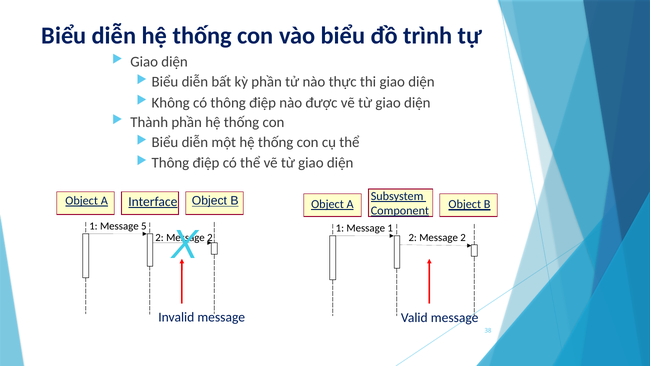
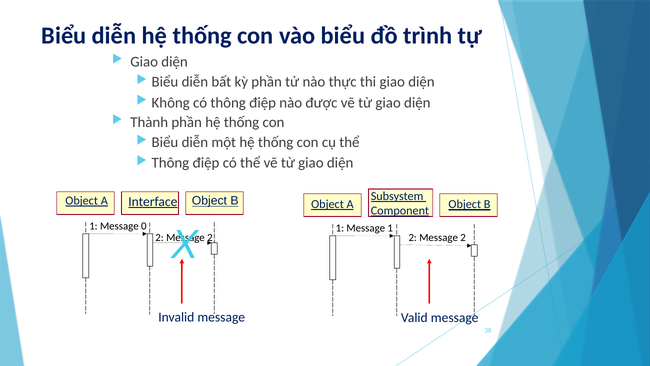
5: 5 -> 0
